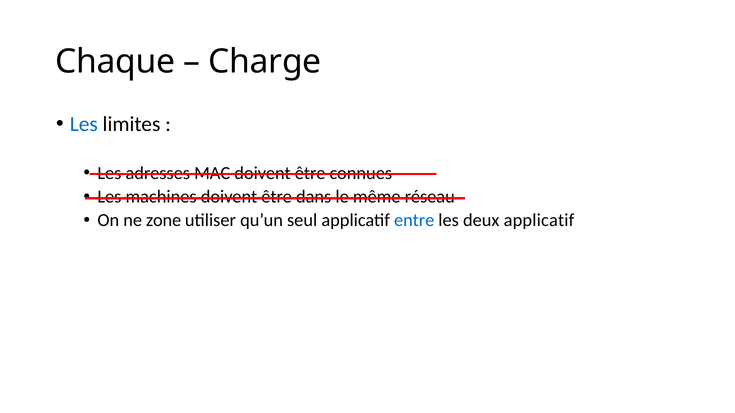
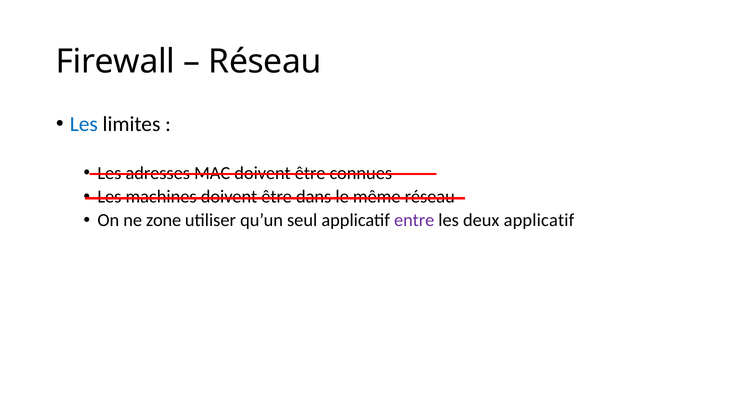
Chaque: Chaque -> Firewall
Charge at (265, 62): Charge -> Réseau
entre colour: blue -> purple
